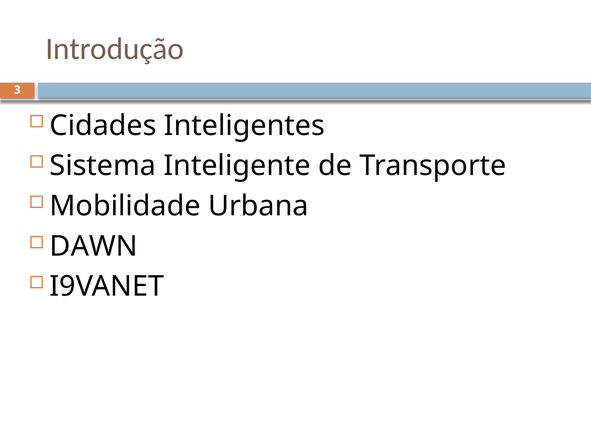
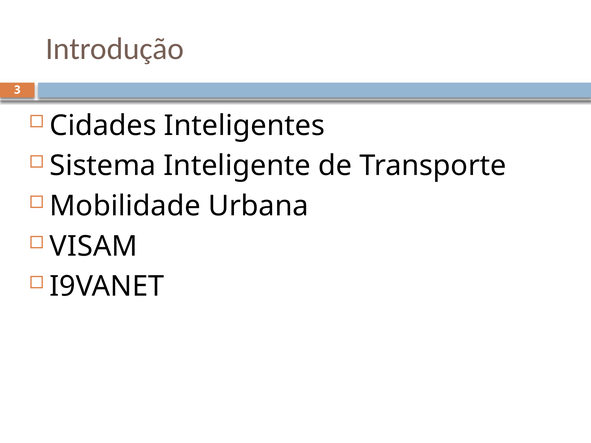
DAWN: DAWN -> VISAM
